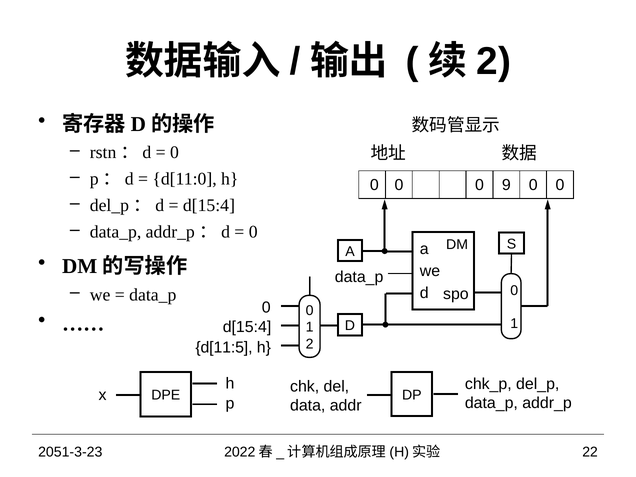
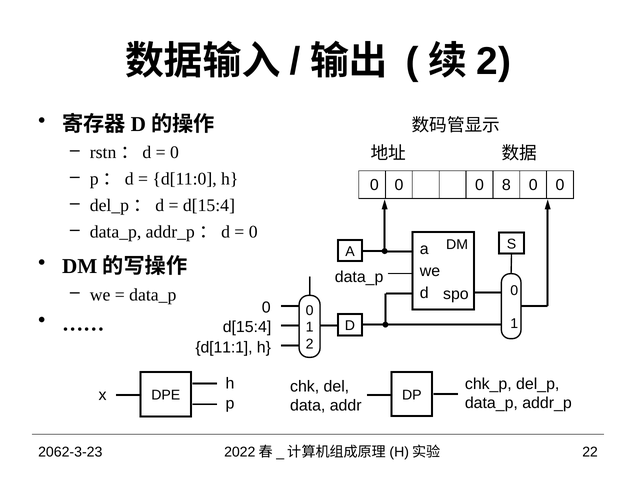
9: 9 -> 8
d[11:5: d[11:5 -> d[11:1
2051-3-23: 2051-3-23 -> 2062-3-23
